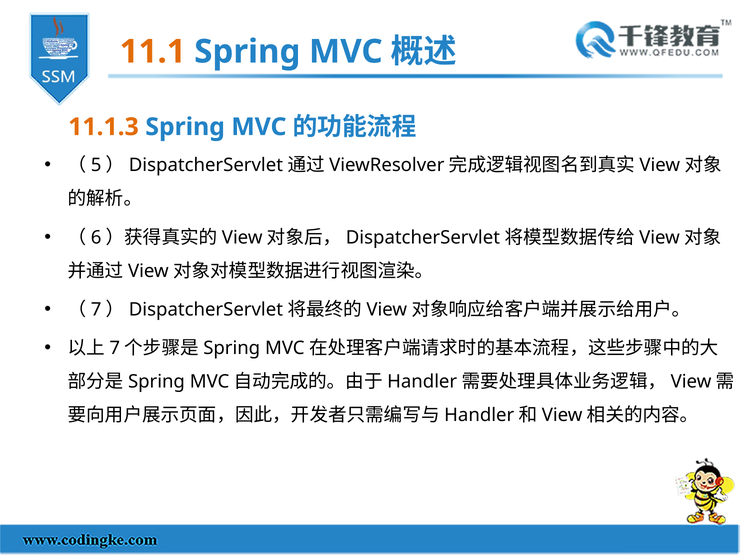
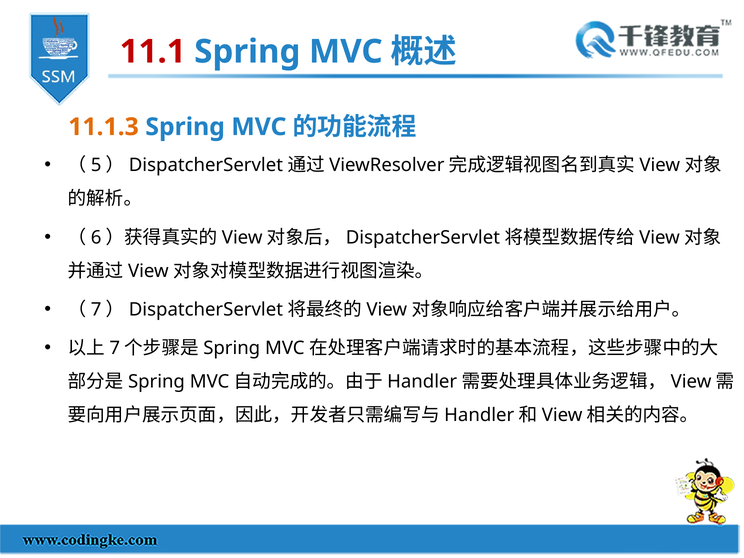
11.1 colour: orange -> red
